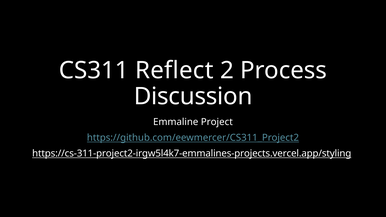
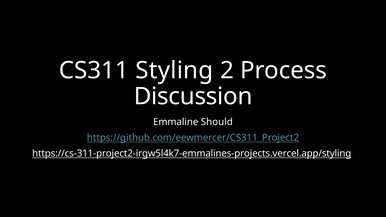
Reflect: Reflect -> Styling
Project: Project -> Should
